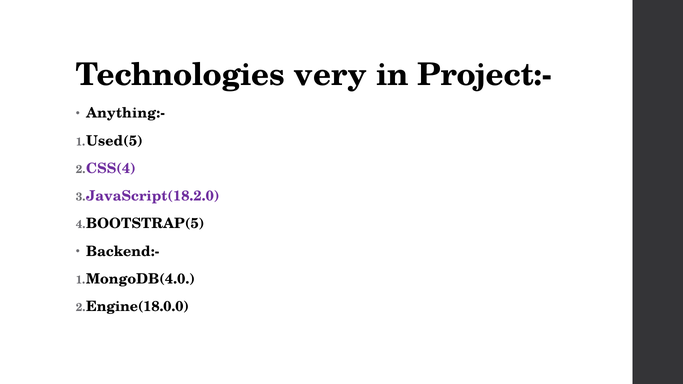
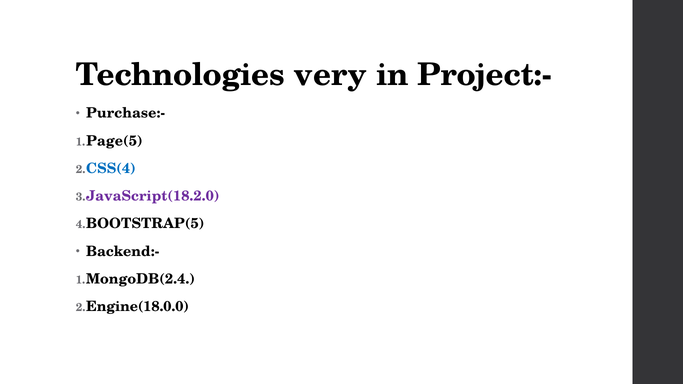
Anything:-: Anything:- -> Purchase:-
Used(5: Used(5 -> Page(5
CSS(4 colour: purple -> blue
MongoDB(4.0: MongoDB(4.0 -> MongoDB(2.4
